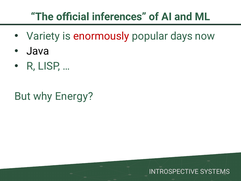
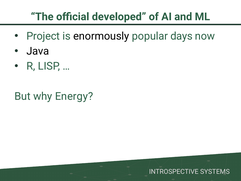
inferences: inferences -> developed
Variety: Variety -> Project
enormously colour: red -> black
